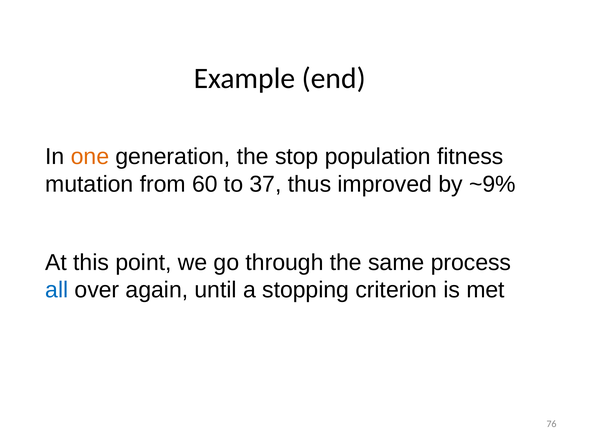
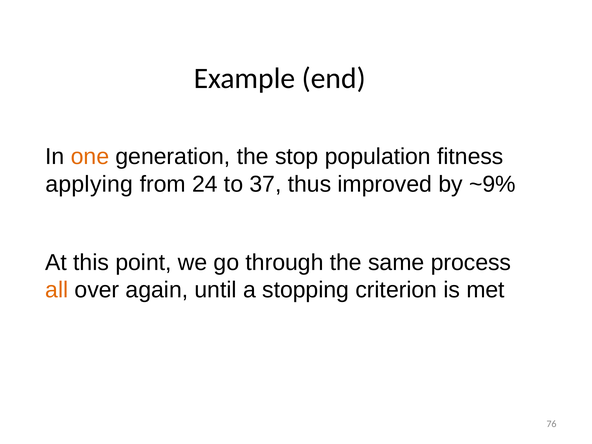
mutation: mutation -> applying
60: 60 -> 24
all colour: blue -> orange
